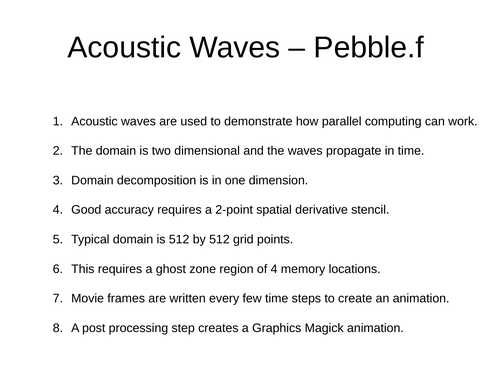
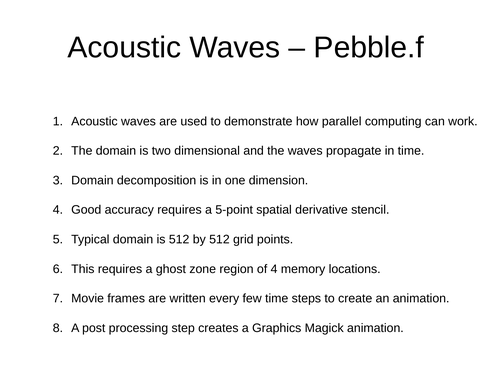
2-point: 2-point -> 5-point
